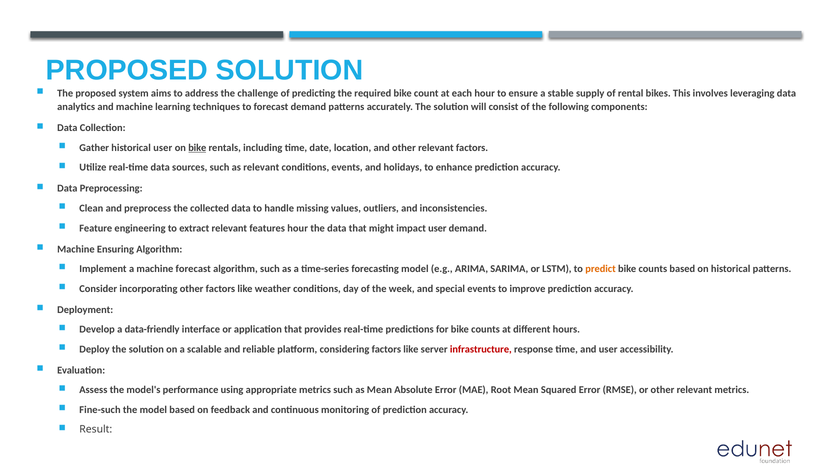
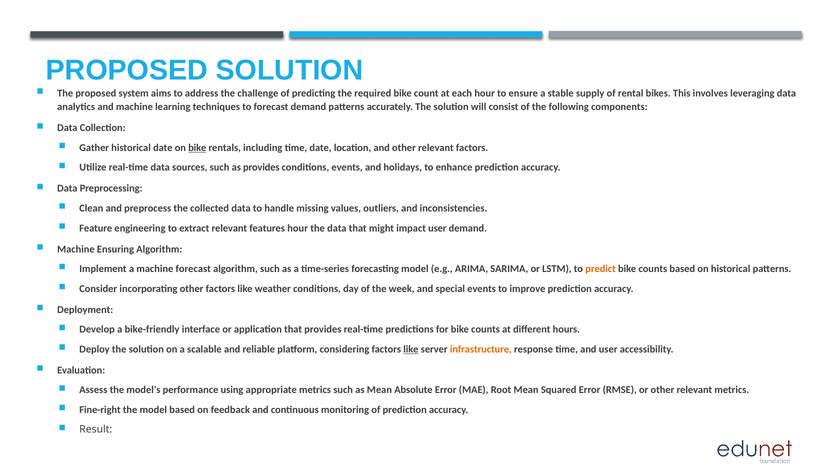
historical user: user -> date
as relevant: relevant -> provides
data-friendly: data-friendly -> bike-friendly
like at (411, 349) underline: none -> present
infrastructure colour: red -> orange
Fine-such: Fine-such -> Fine-right
